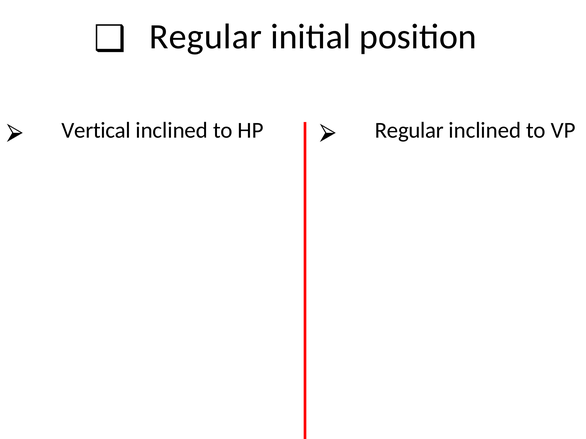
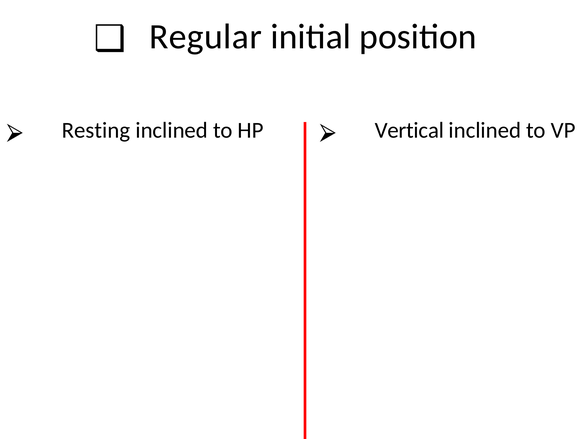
Vertical: Vertical -> Resting
Regular at (409, 130): Regular -> Vertical
